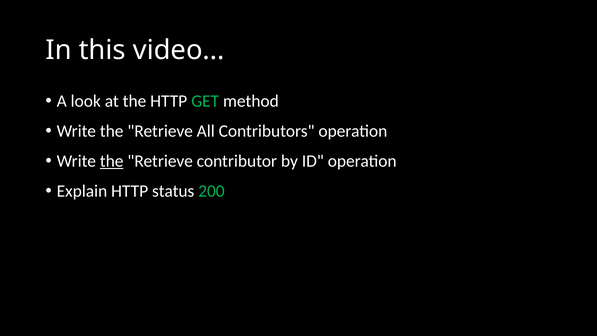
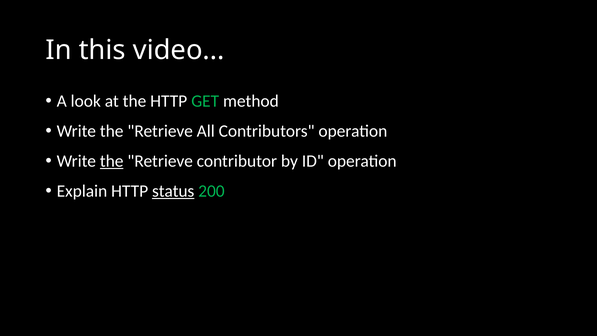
status underline: none -> present
